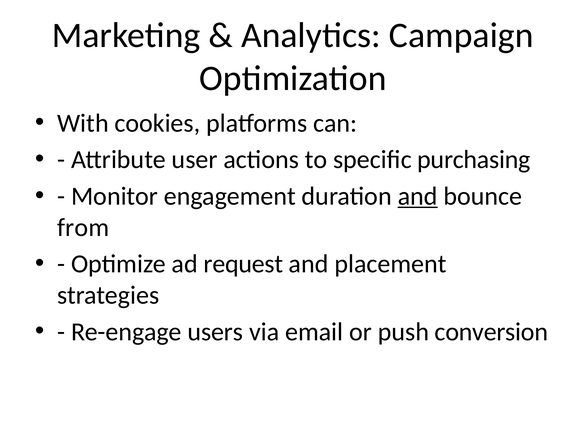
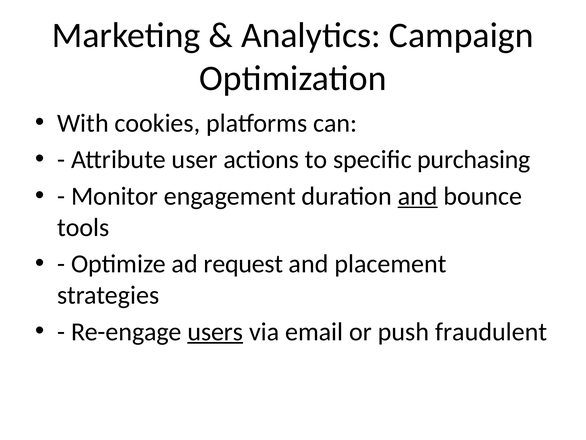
from: from -> tools
users underline: none -> present
conversion: conversion -> fraudulent
